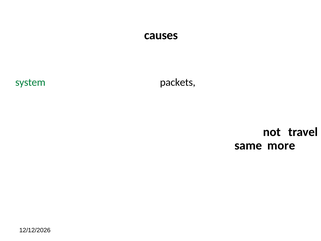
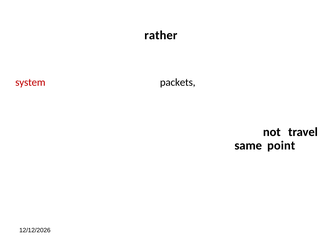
your causes: causes -> rather
system at (30, 82) colour: green -> red
same more: more -> point
